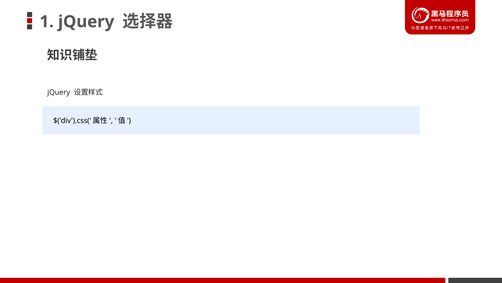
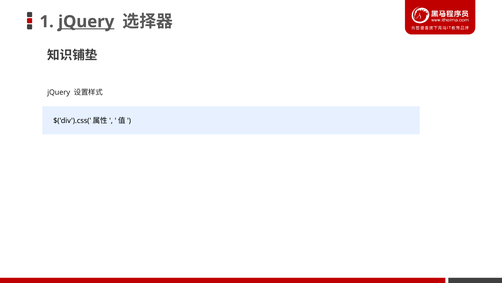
jQuery at (86, 22) underline: none -> present
